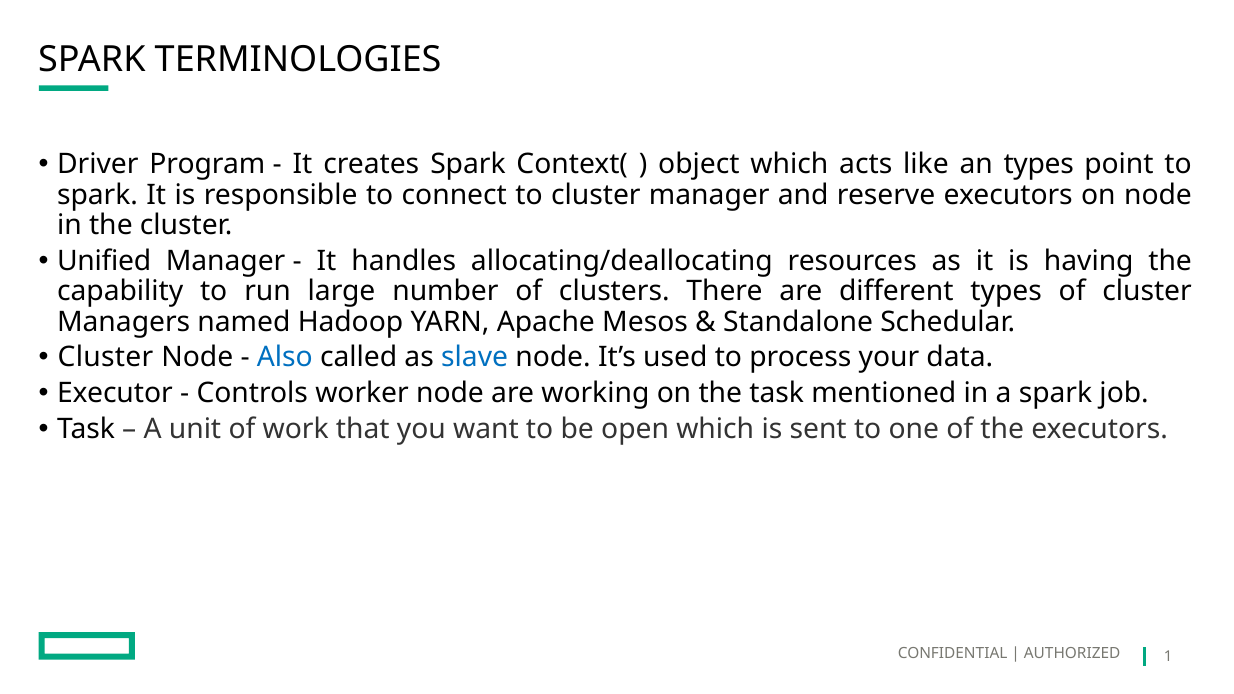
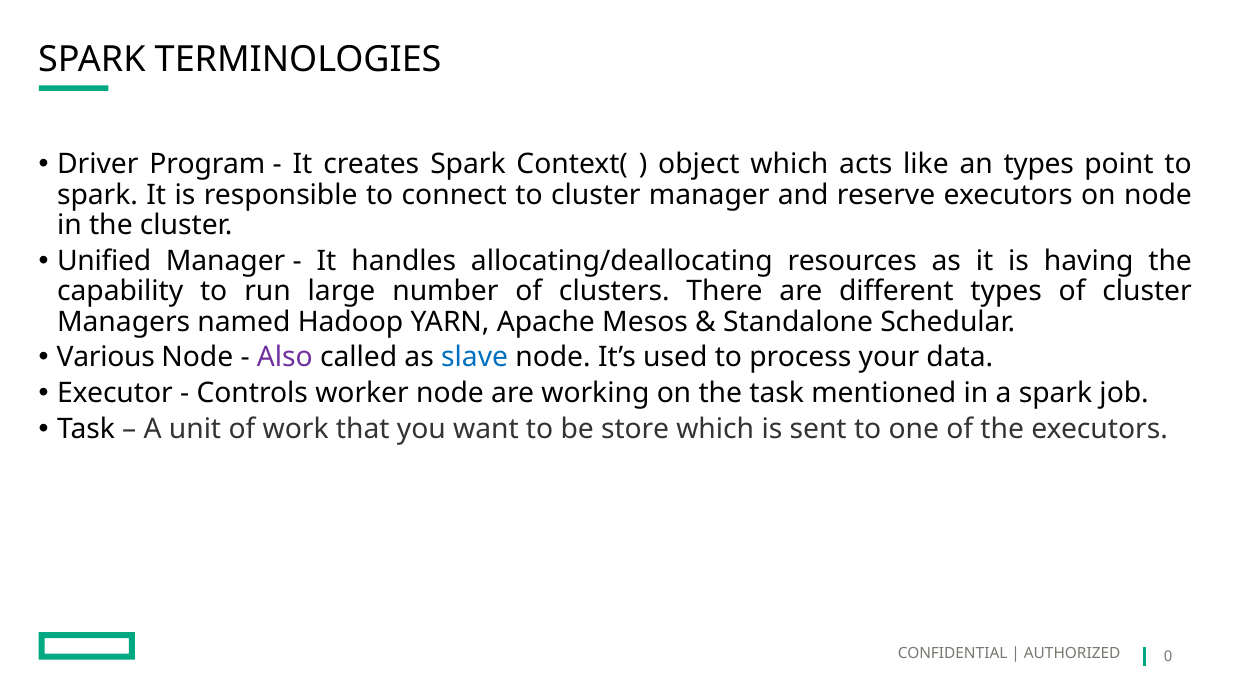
Cluster at (105, 358): Cluster -> Various
Also colour: blue -> purple
open: open -> store
1: 1 -> 0
